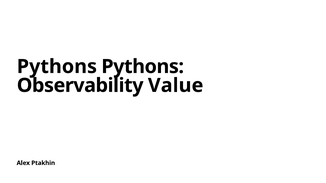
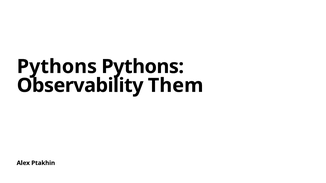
Value: Value -> Them
